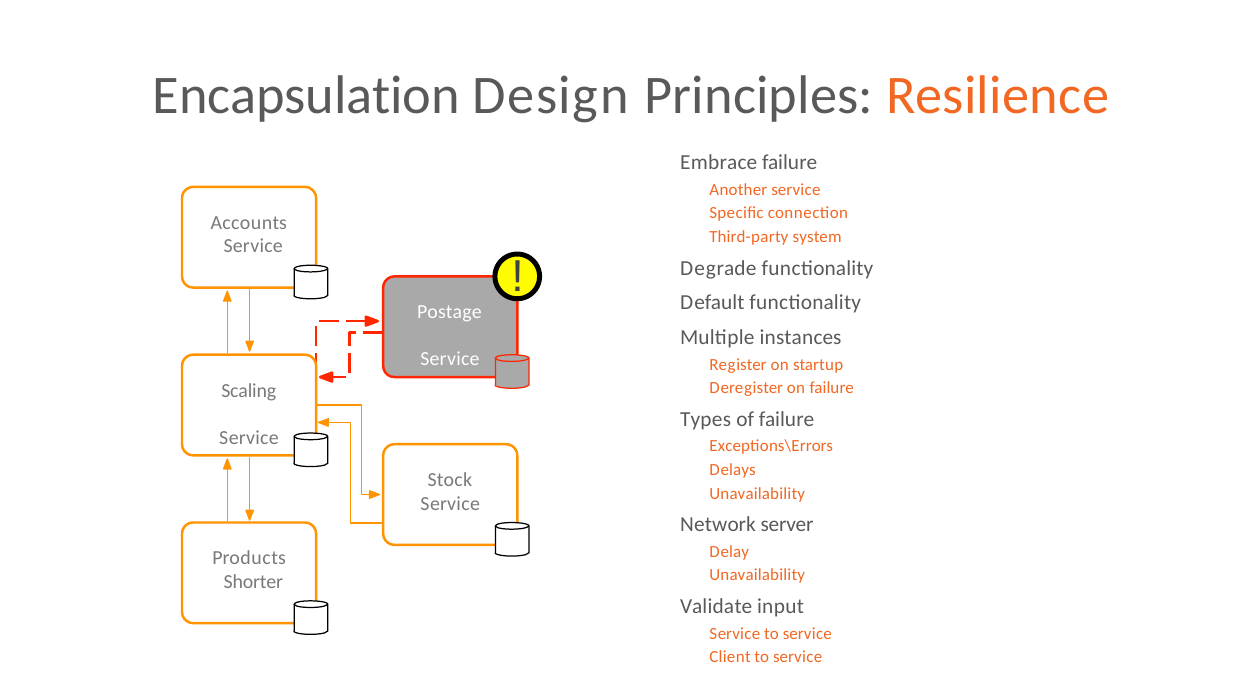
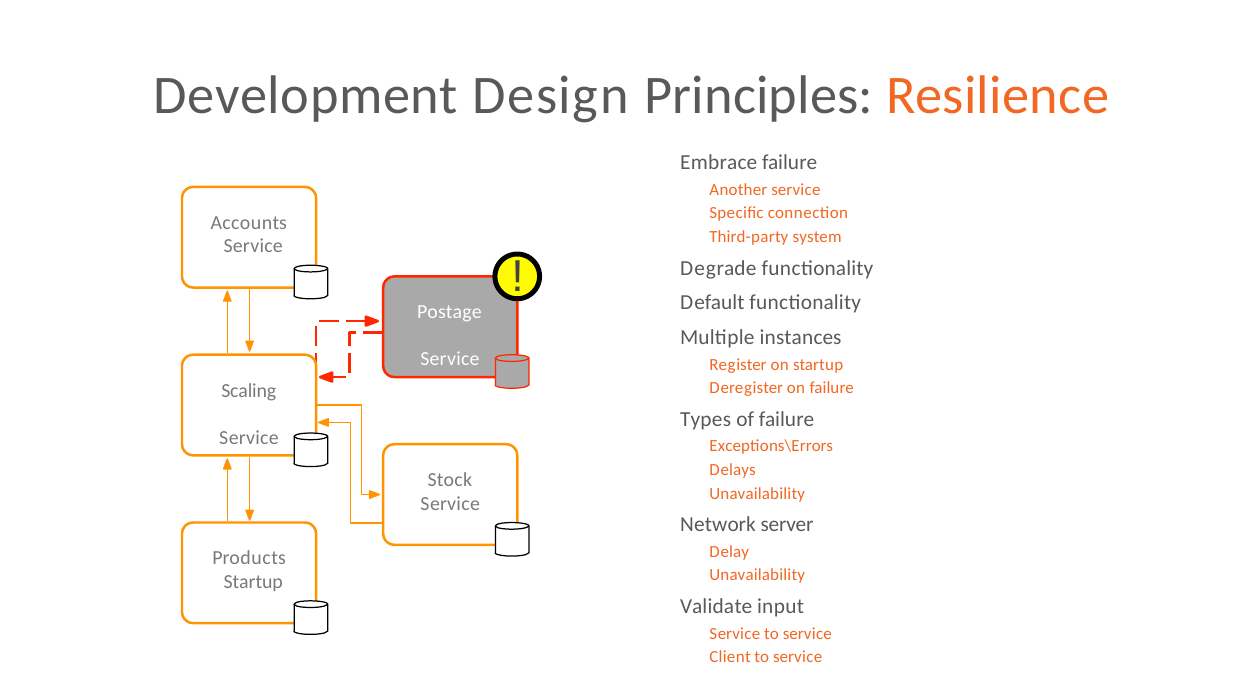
Encapsulation: Encapsulation -> Development
Shorter at (253, 582): Shorter -> Startup
